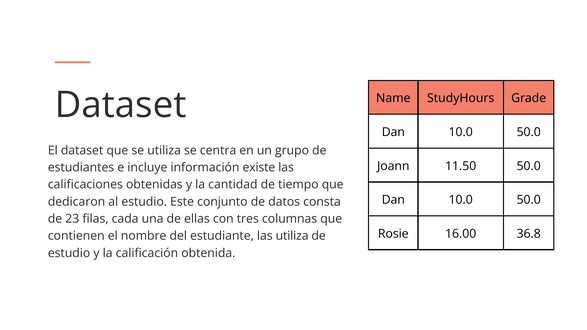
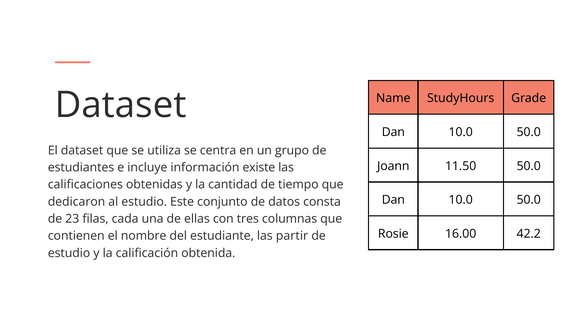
36.8: 36.8 -> 42.2
las utiliza: utiliza -> partir
